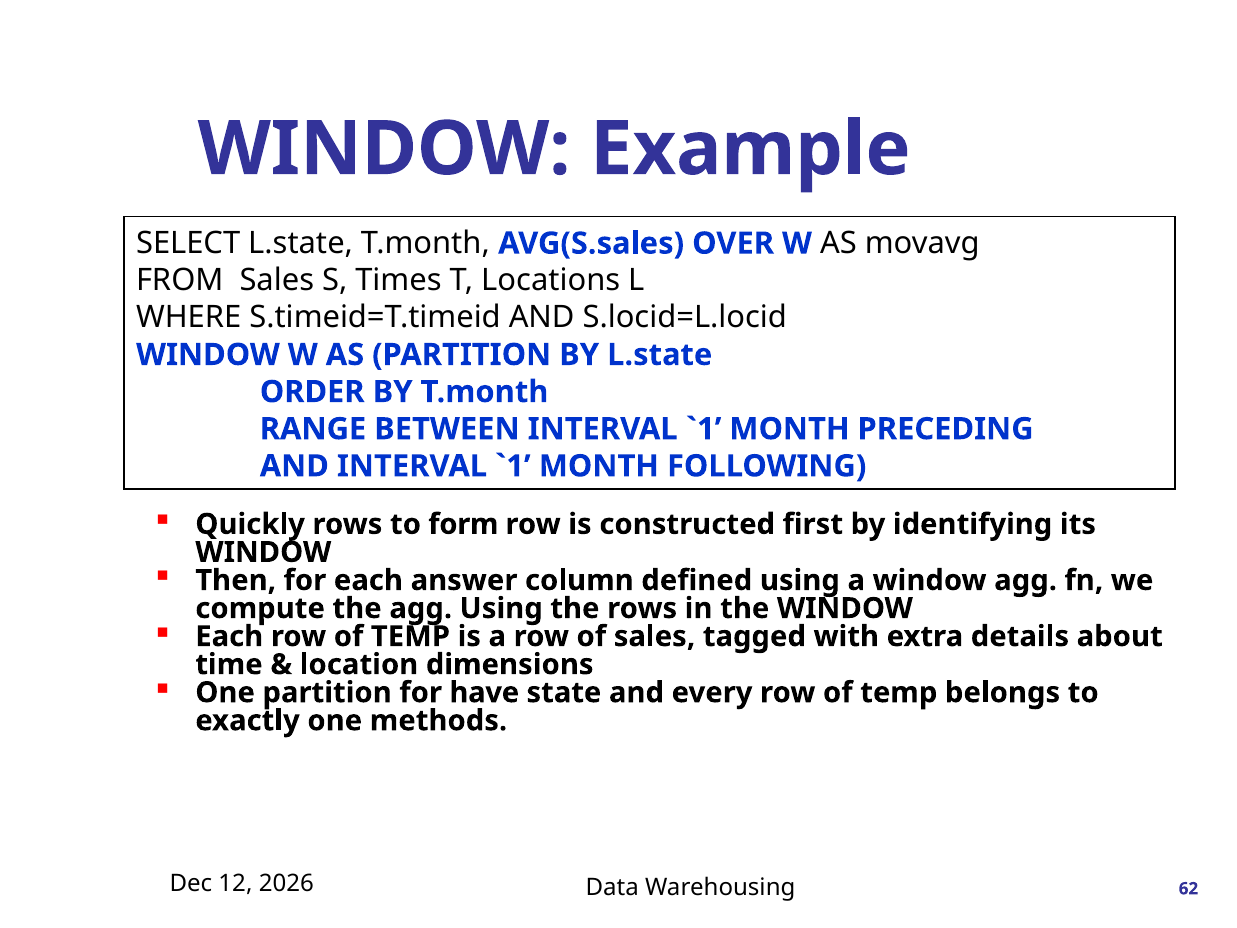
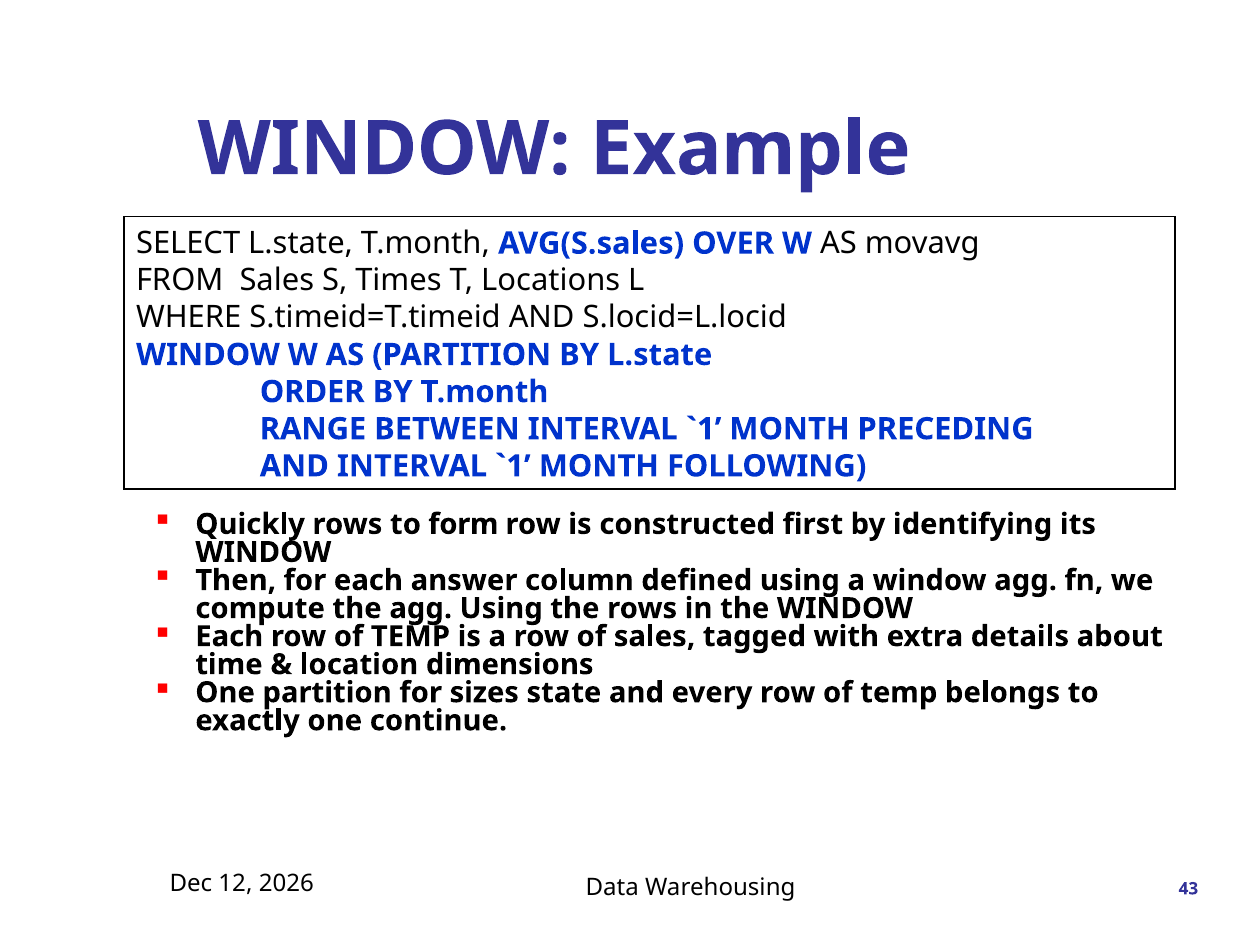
have: have -> sizes
methods: methods -> continue
62: 62 -> 43
